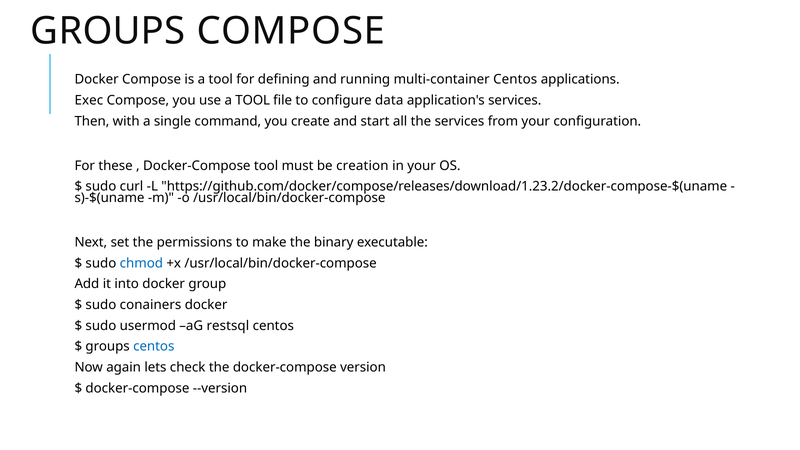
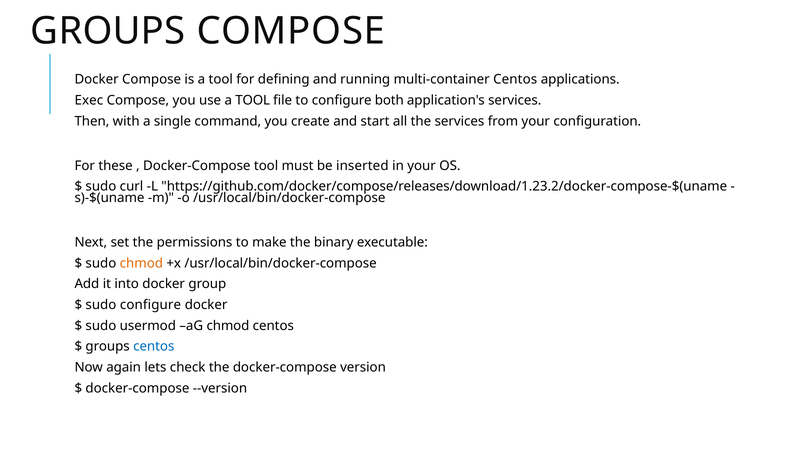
data: data -> both
creation: creation -> inserted
chmod at (141, 263) colour: blue -> orange
sudo conainers: conainers -> configure
aG restsql: restsql -> chmod
